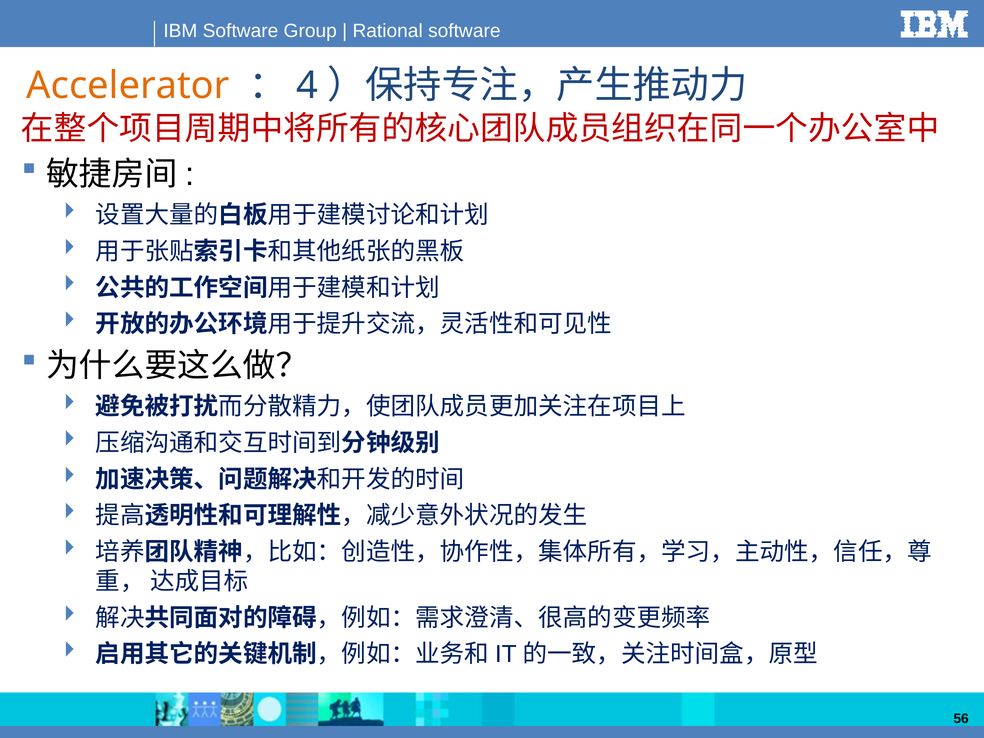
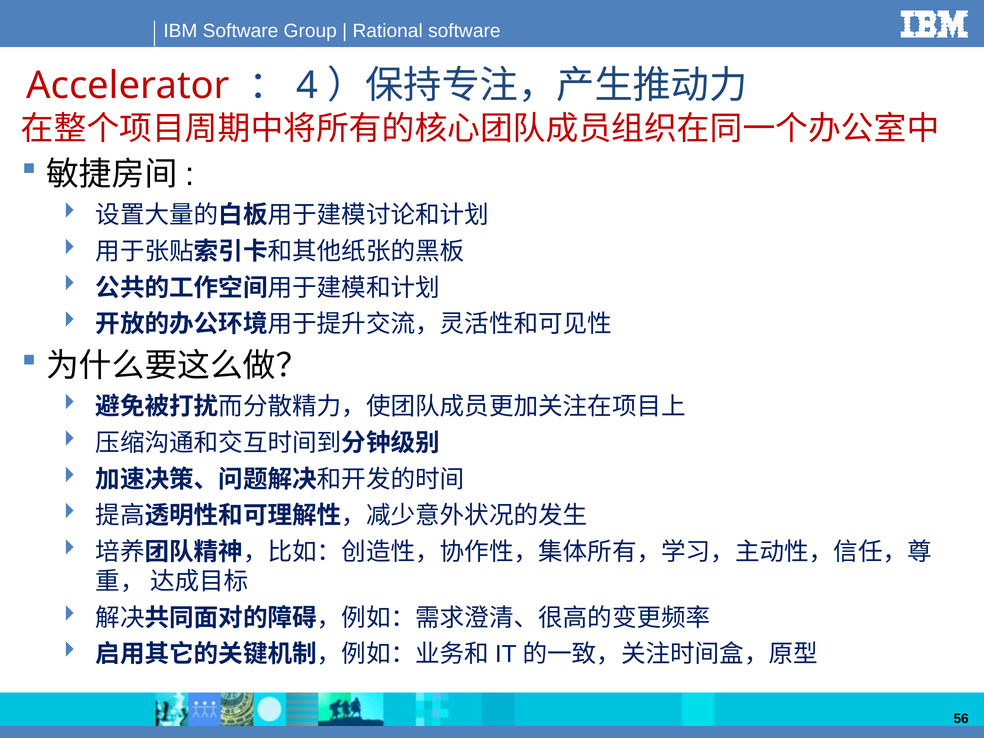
Accelerator colour: orange -> red
